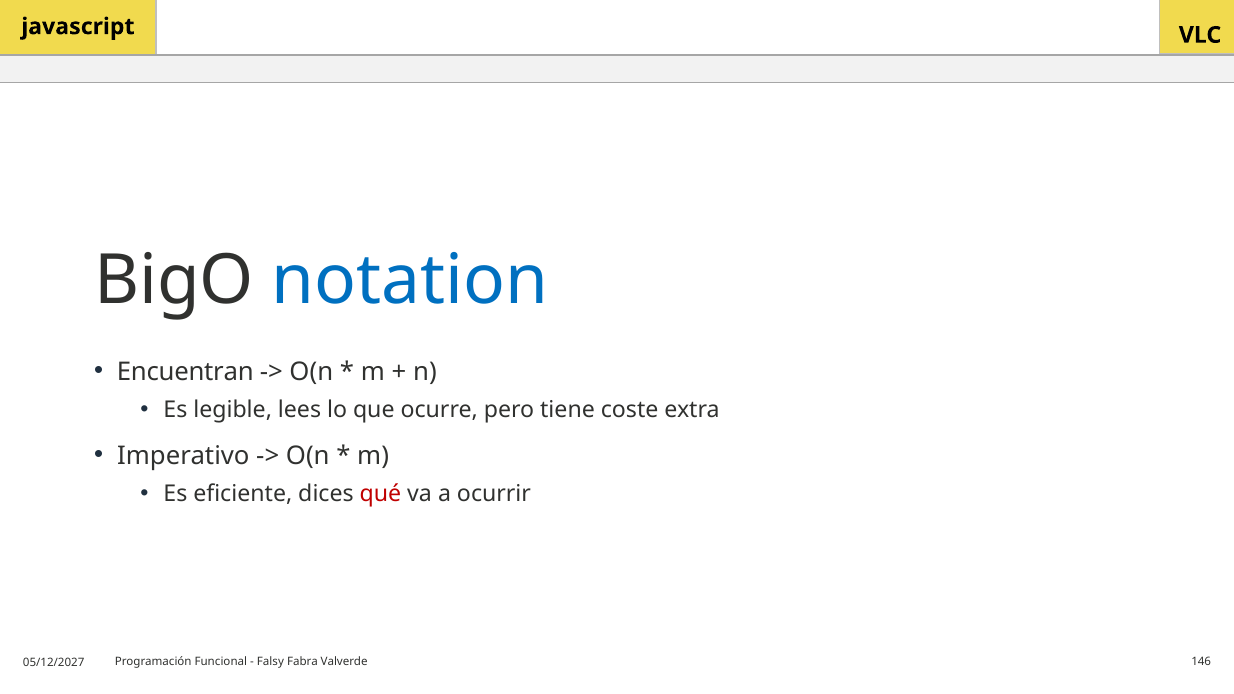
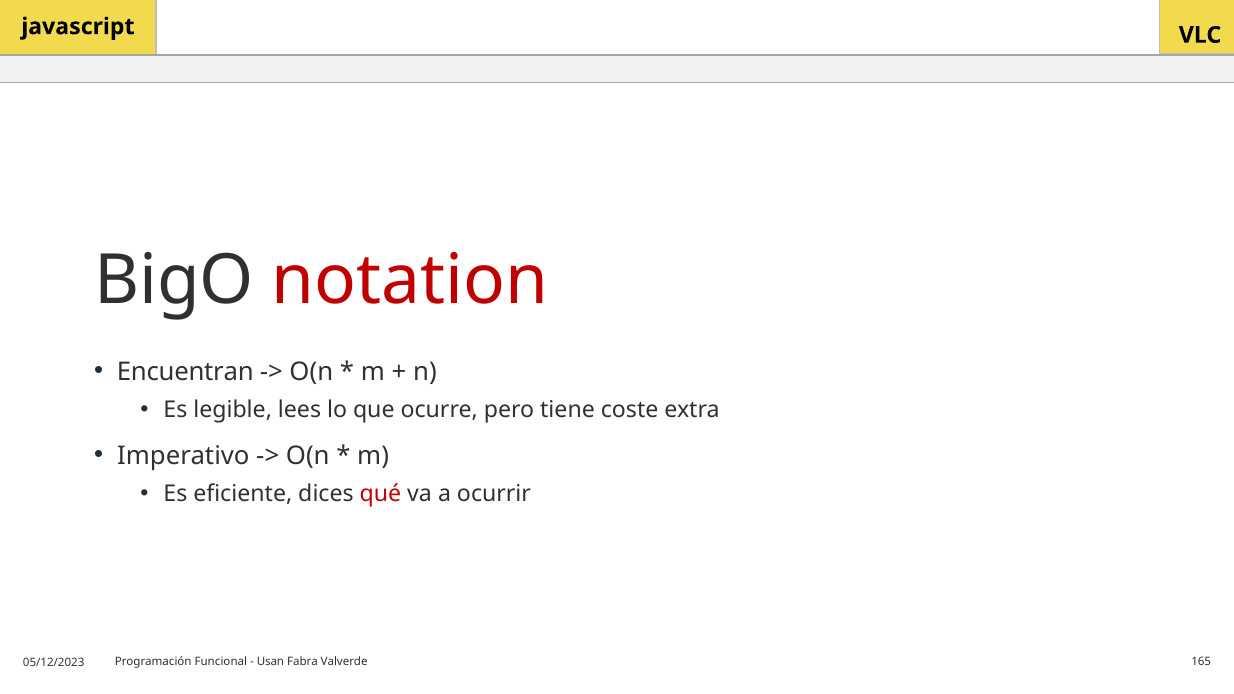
notation colour: blue -> red
Falsy: Falsy -> Usan
146: 146 -> 165
05/12/2027: 05/12/2027 -> 05/12/2023
